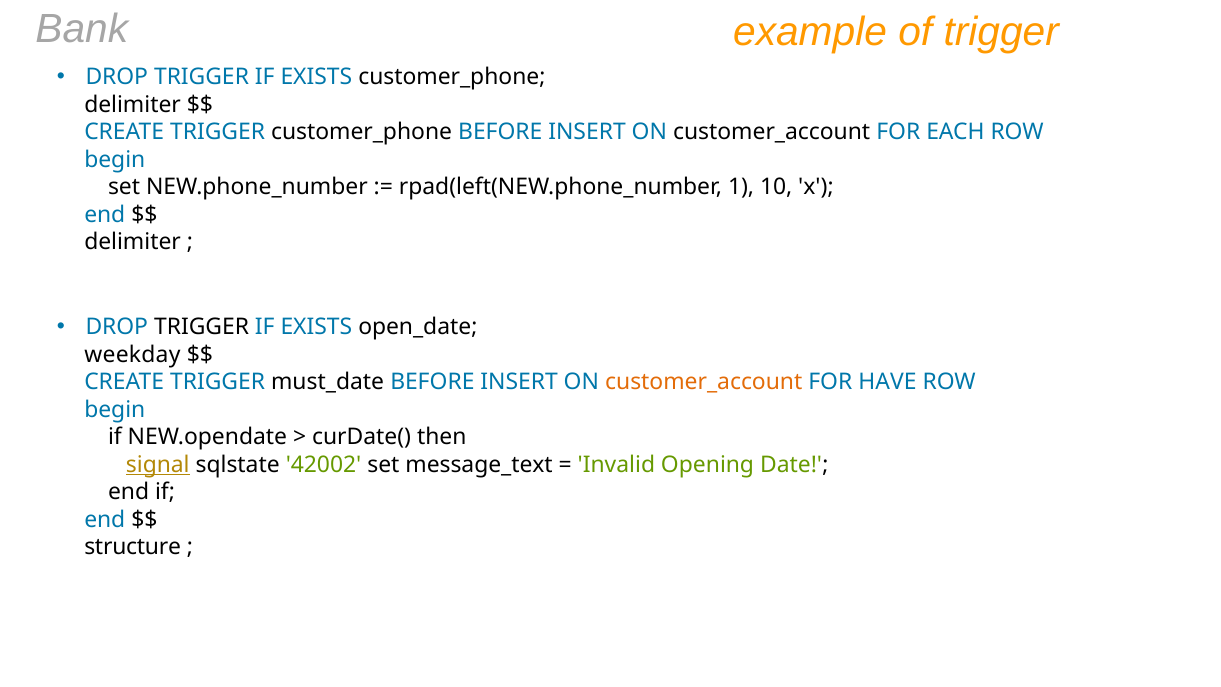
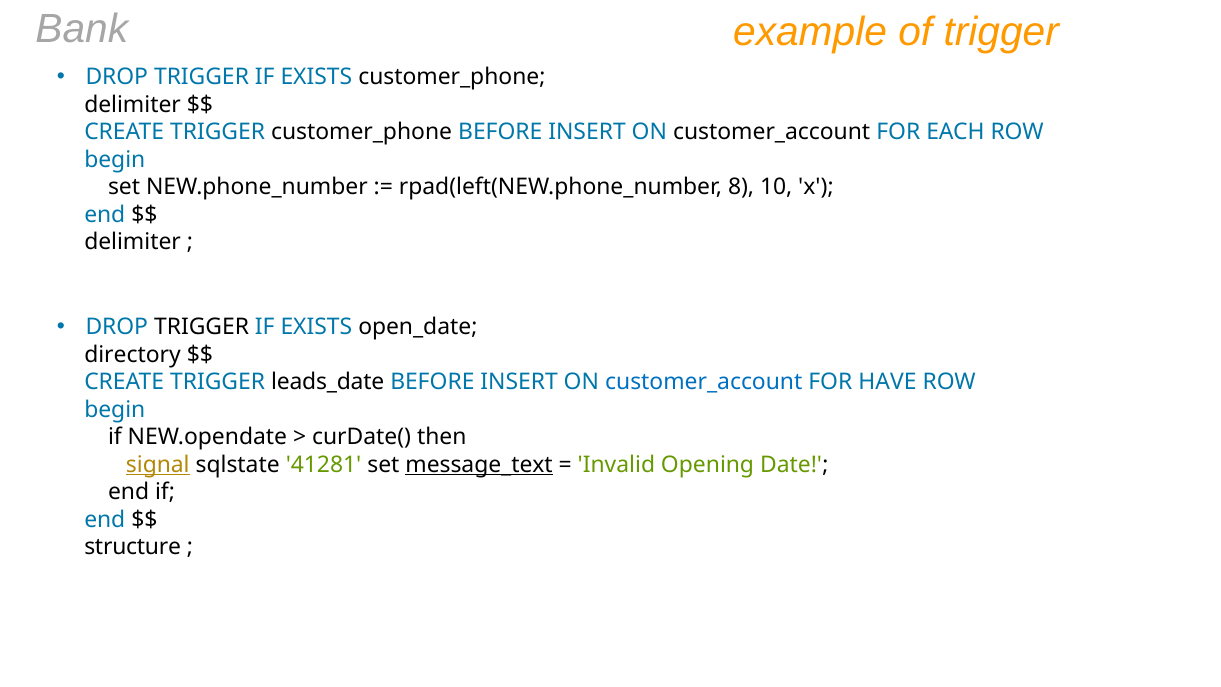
1: 1 -> 8
weekday: weekday -> directory
must_date: must_date -> leads_date
customer_account at (704, 382) colour: orange -> blue
42002: 42002 -> 41281
message_text underline: none -> present
